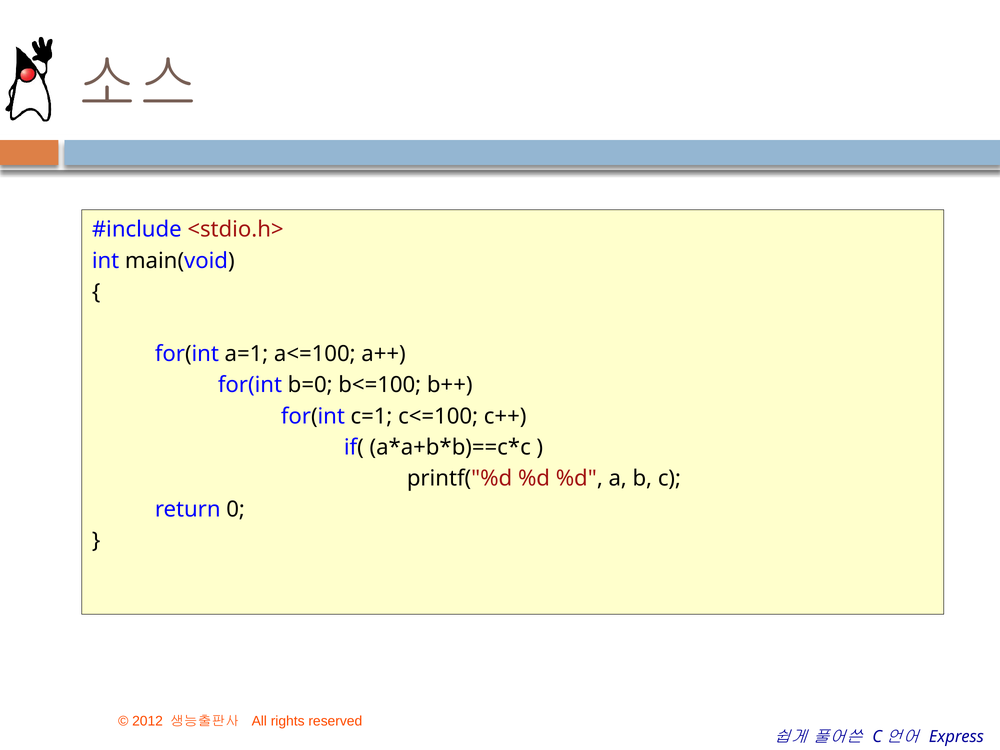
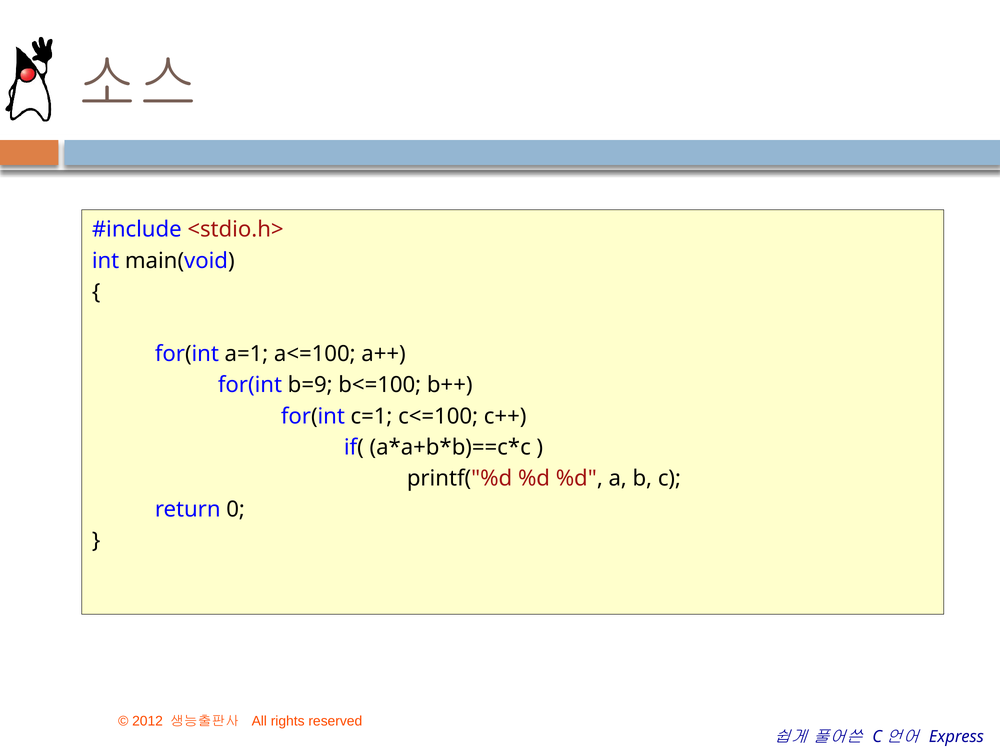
b=0: b=0 -> b=9
